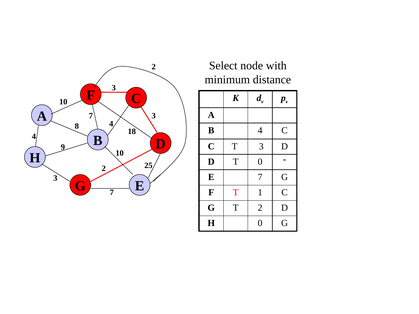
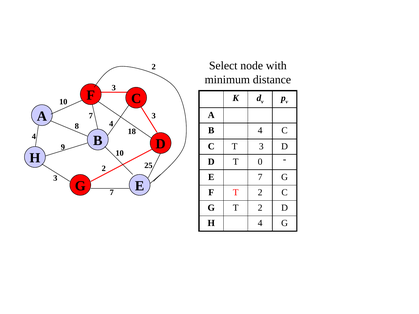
F T 1: 1 -> 2
H 0: 0 -> 4
